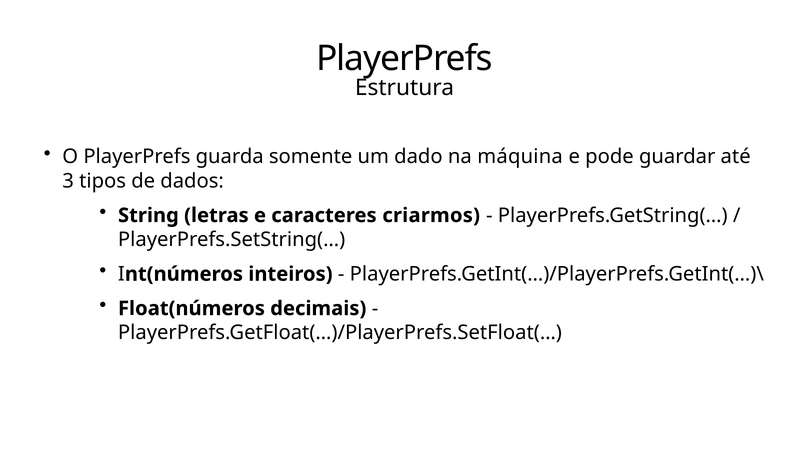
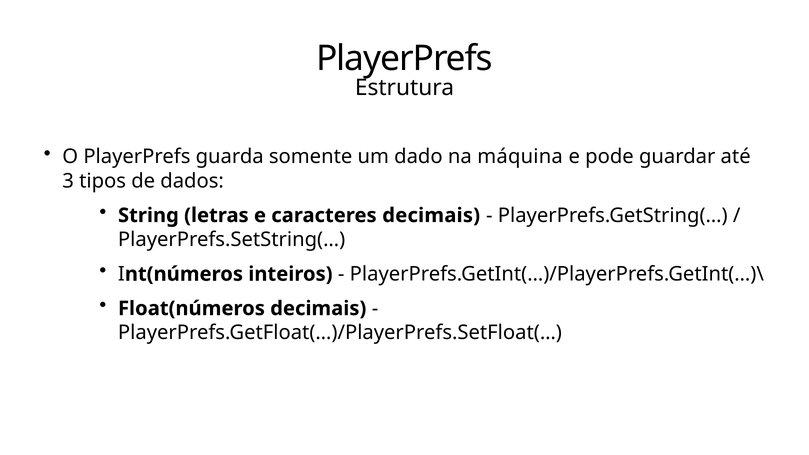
caracteres criarmos: criarmos -> decimais
